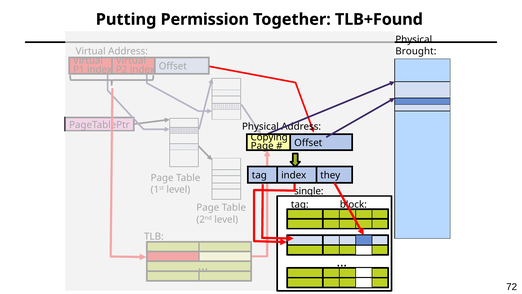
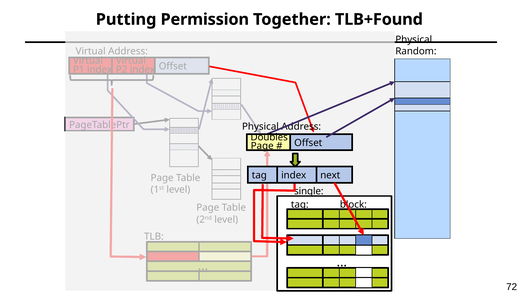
Brought: Brought -> Random
Copying: Copying -> Doubles
they: they -> next
